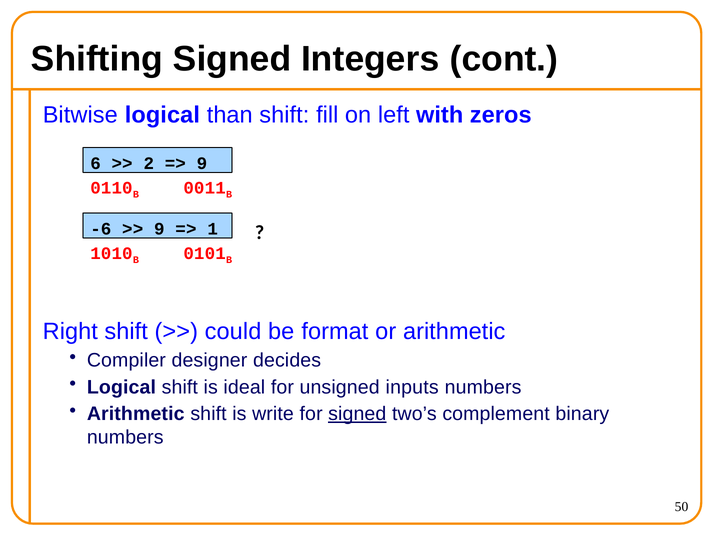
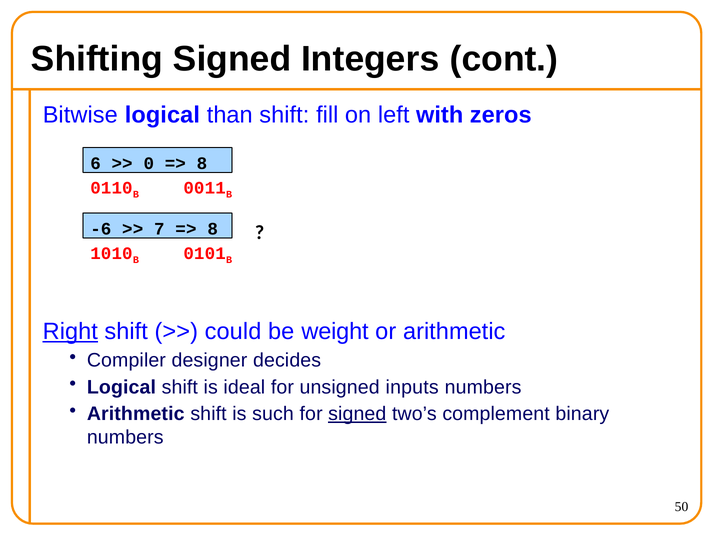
2: 2 -> 0
9 at (202, 163): 9 -> 8
9 at (159, 229): 9 -> 7
1 at (213, 229): 1 -> 8
Right underline: none -> present
format: format -> weight
write: write -> such
